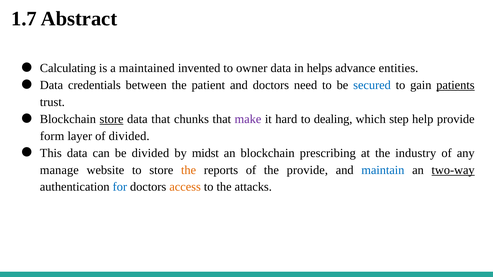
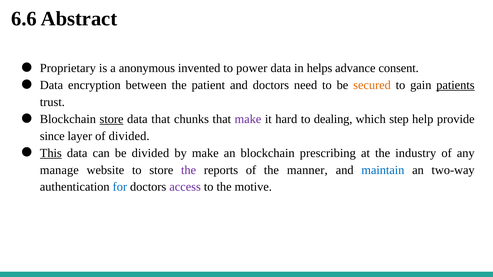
1.7: 1.7 -> 6.6
Calculating: Calculating -> Proprietary
maintained: maintained -> anonymous
owner: owner -> power
entities: entities -> consent
credentials: credentials -> encryption
secured colour: blue -> orange
form: form -> since
This underline: none -> present
by midst: midst -> make
the at (189, 170) colour: orange -> purple
the provide: provide -> manner
two-way underline: present -> none
access colour: orange -> purple
attacks: attacks -> motive
